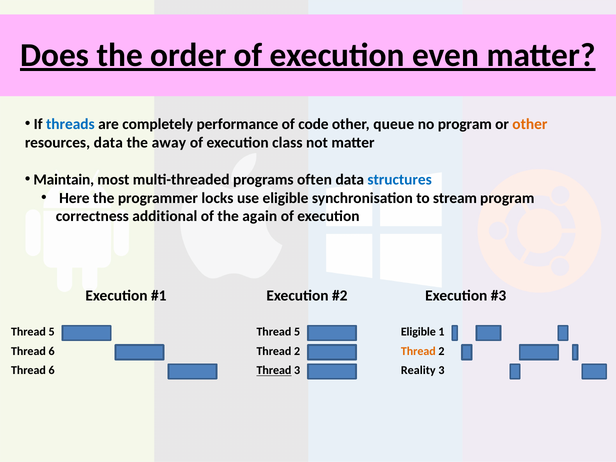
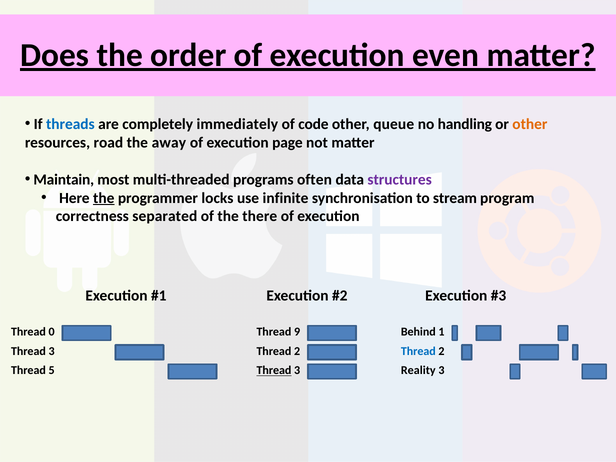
performance: performance -> immediately
no program: program -> handling
resources data: data -> road
class: class -> page
structures colour: blue -> purple
the at (104, 198) underline: none -> present
use eligible: eligible -> infinite
additional: additional -> separated
again: again -> there
5 at (52, 332): 5 -> 0
5 at (297, 332): 5 -> 9
Eligible at (418, 332): Eligible -> Behind
6 at (52, 351): 6 -> 3
Thread at (418, 351) colour: orange -> blue
6 at (52, 371): 6 -> 5
